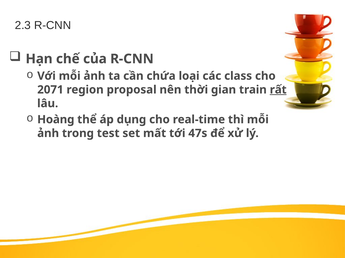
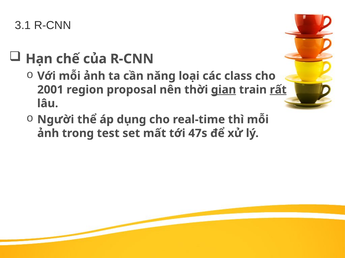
2.3: 2.3 -> 3.1
chứa: chứa -> năng
2071: 2071 -> 2001
gian underline: none -> present
Hoàng: Hoàng -> Người
